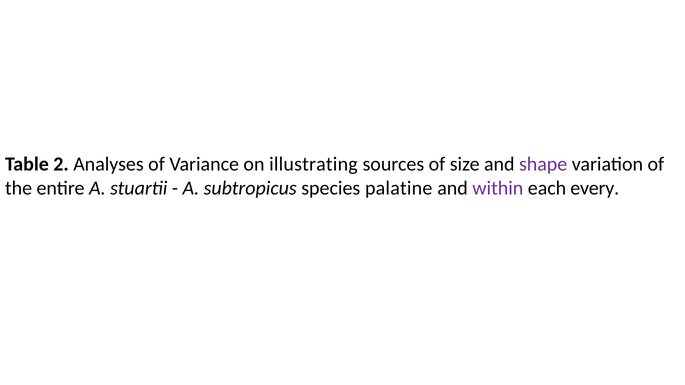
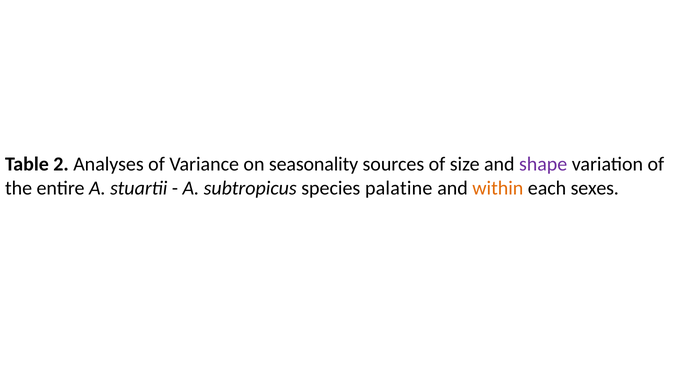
illustrating: illustrating -> seasonality
within colour: purple -> orange
every: every -> sexes
